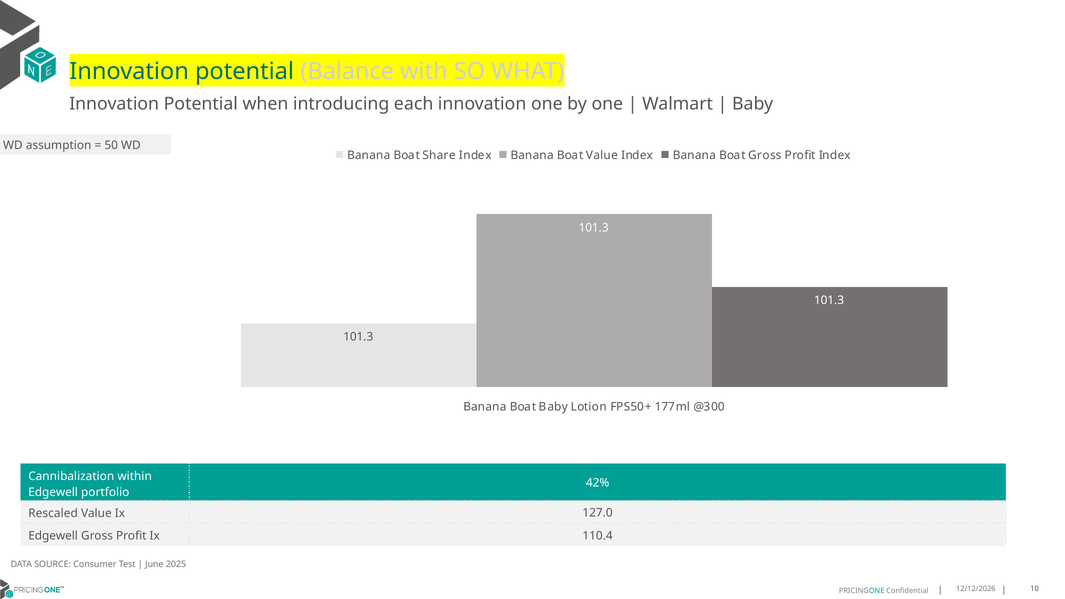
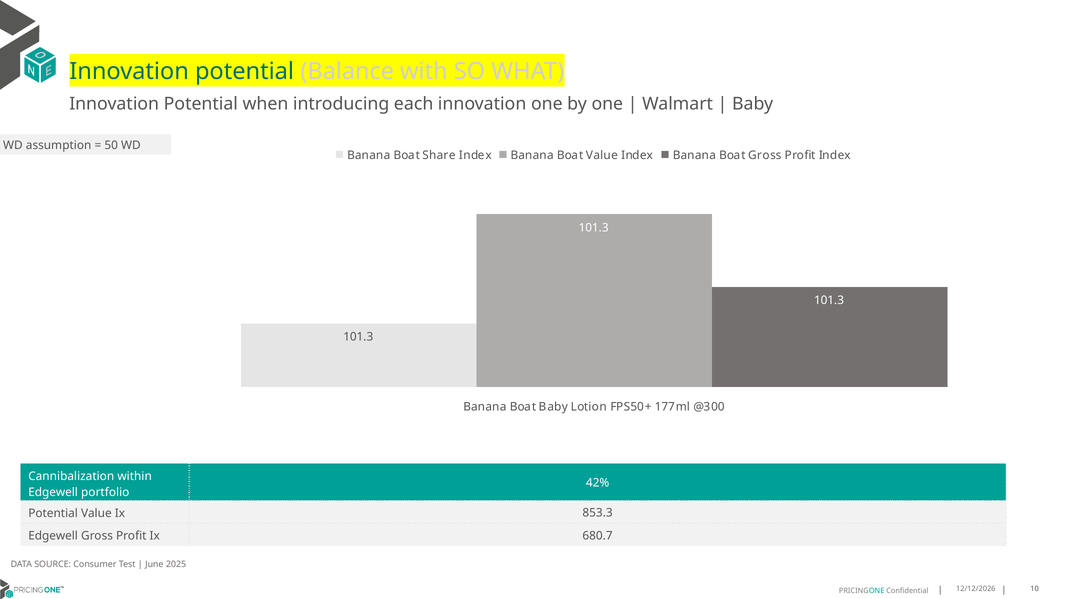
Rescaled at (53, 514): Rescaled -> Potential
127.0: 127.0 -> 853.3
110.4: 110.4 -> 680.7
